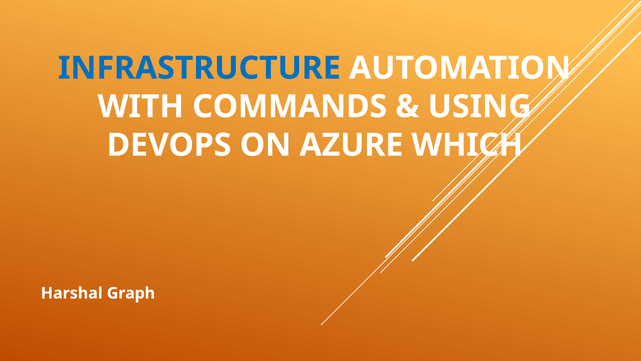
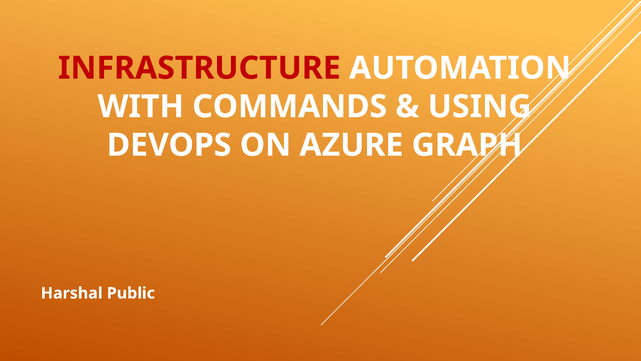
INFRASTRUCTURE colour: blue -> red
WHICH: WHICH -> GRAPH
Graph: Graph -> Public
